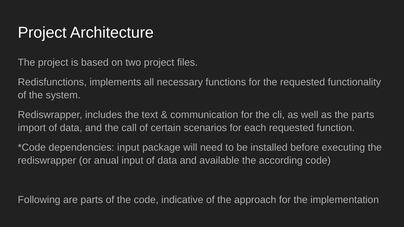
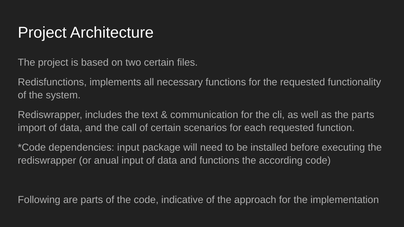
two project: project -> certain
and available: available -> functions
